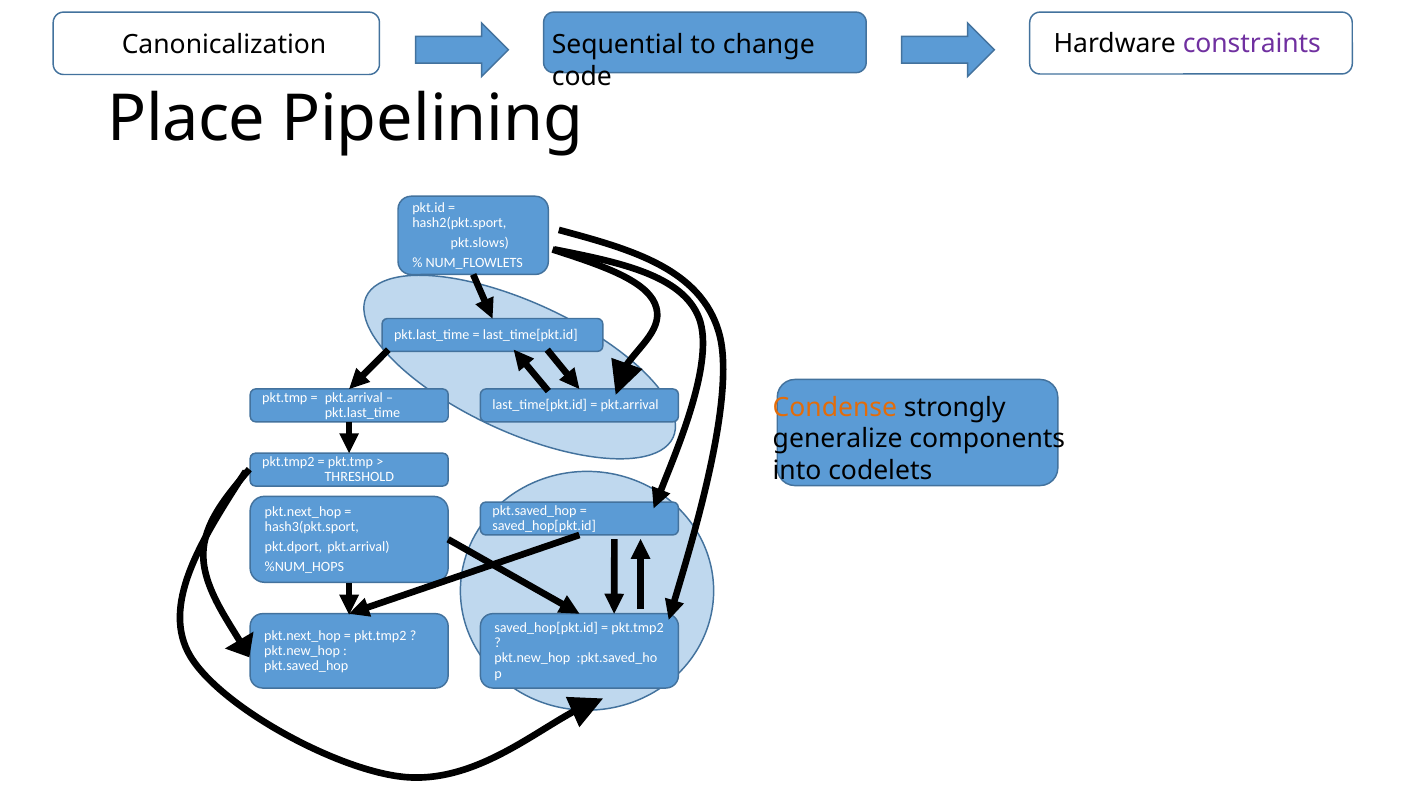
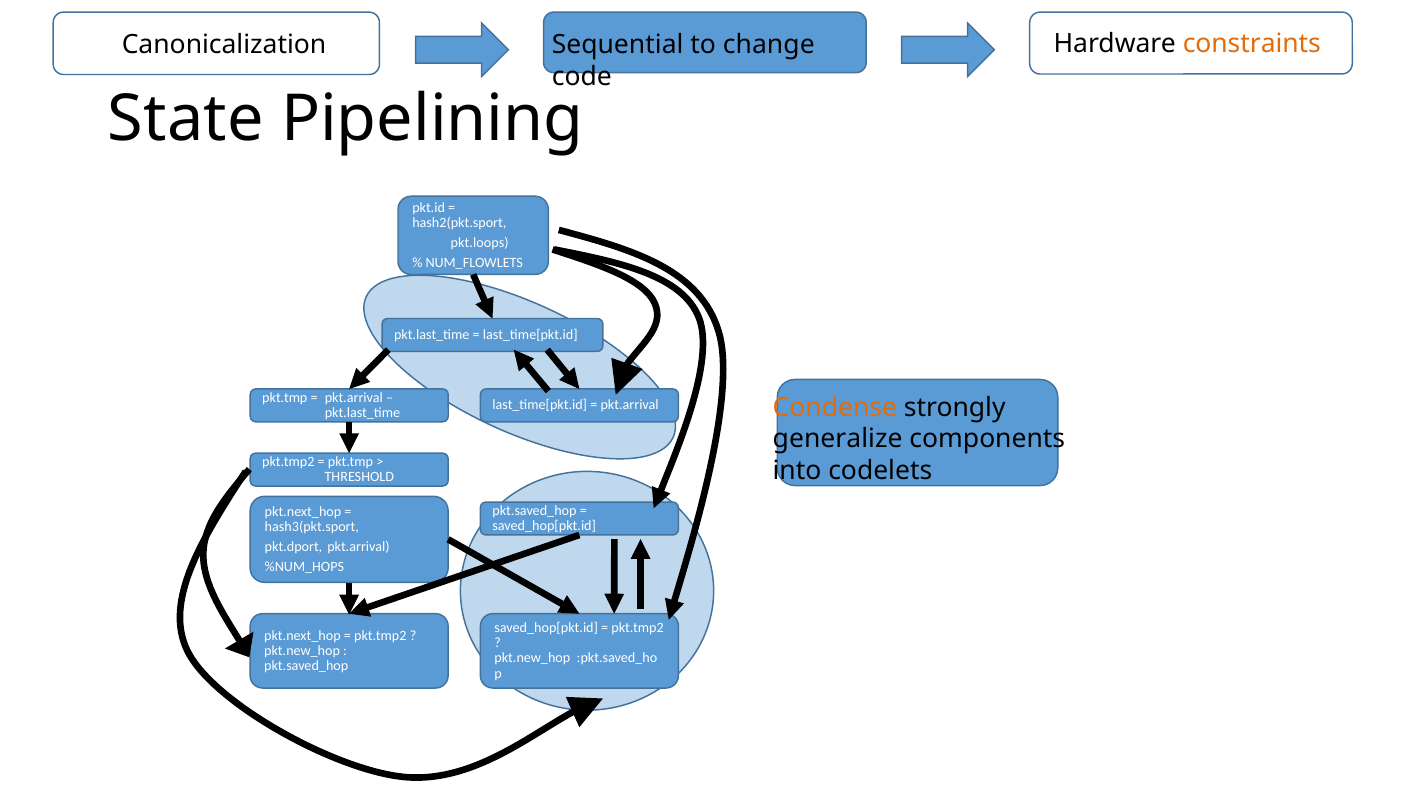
constraints colour: purple -> orange
Place: Place -> State
pkt.slows: pkt.slows -> pkt.loops
